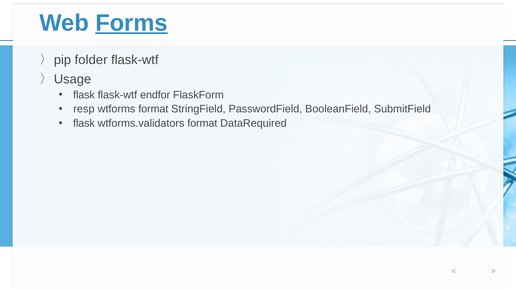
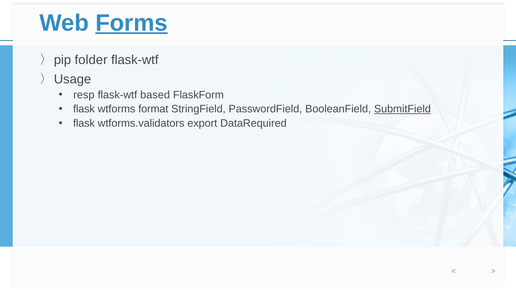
flask at (84, 95): flask -> resp
endfor: endfor -> based
resp at (84, 109): resp -> flask
SubmitField underline: none -> present
wtforms.validators format: format -> export
